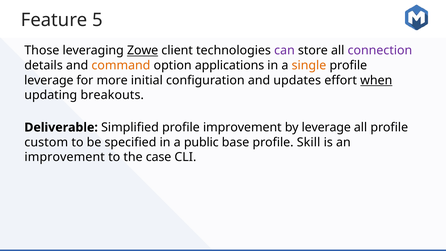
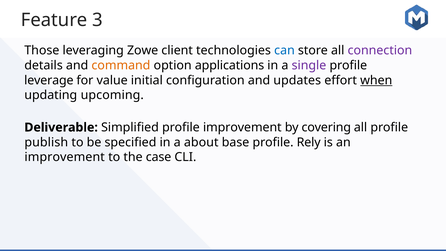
5: 5 -> 3
Zowe underline: present -> none
can colour: purple -> blue
single colour: orange -> purple
more: more -> value
breakouts: breakouts -> upcoming
by leverage: leverage -> covering
custom: custom -> publish
public: public -> about
Skill: Skill -> Rely
